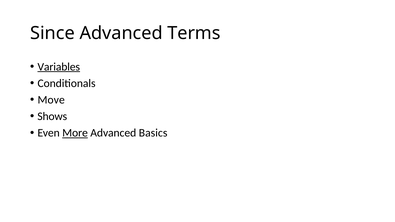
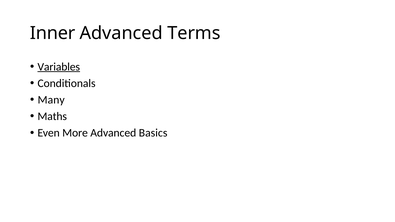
Since: Since -> Inner
Move: Move -> Many
Shows: Shows -> Maths
More underline: present -> none
